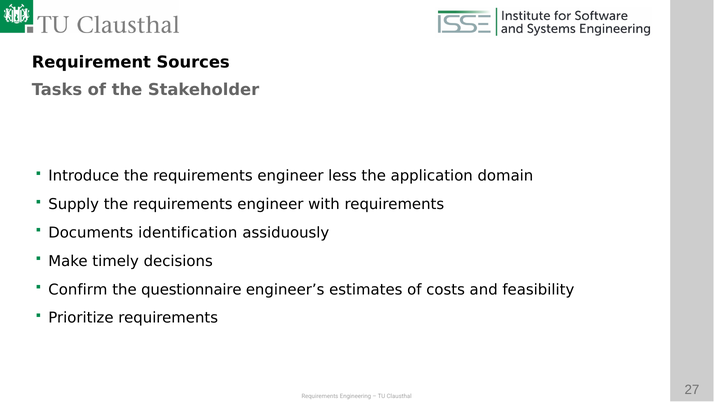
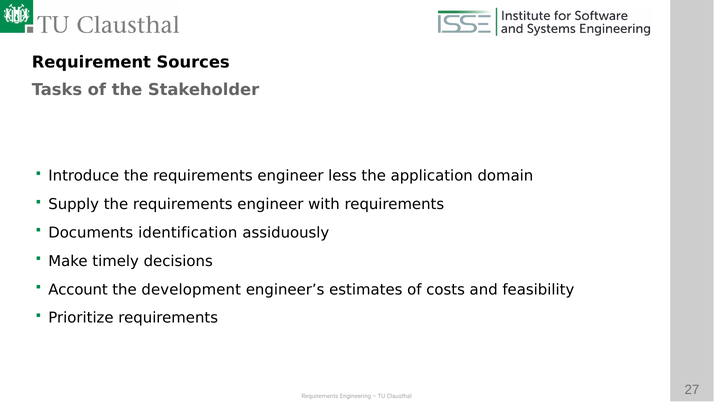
Confirm: Confirm -> Account
questionnaire: questionnaire -> development
